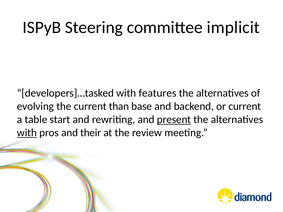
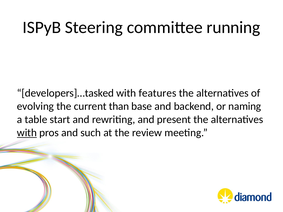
implicit: implicit -> running
or current: current -> naming
present underline: present -> none
their: their -> such
